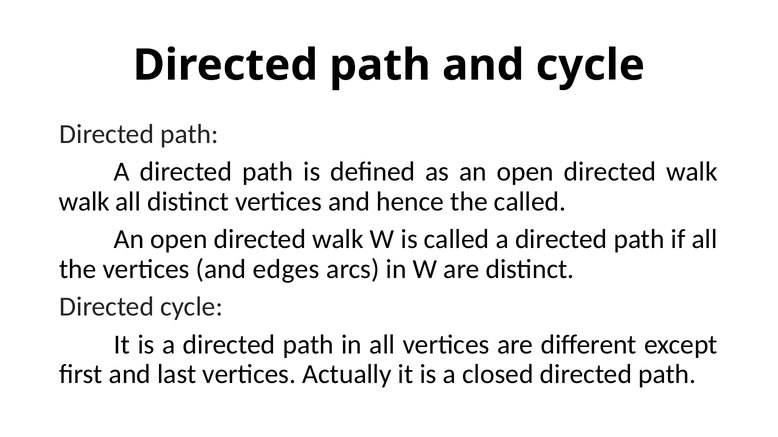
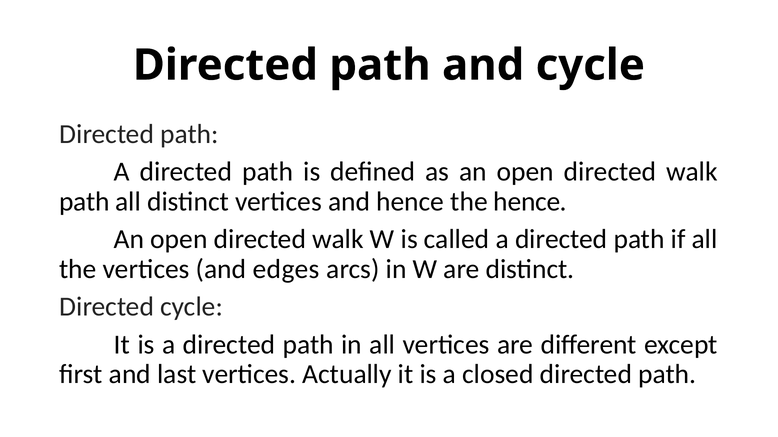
walk at (84, 202): walk -> path
the called: called -> hence
